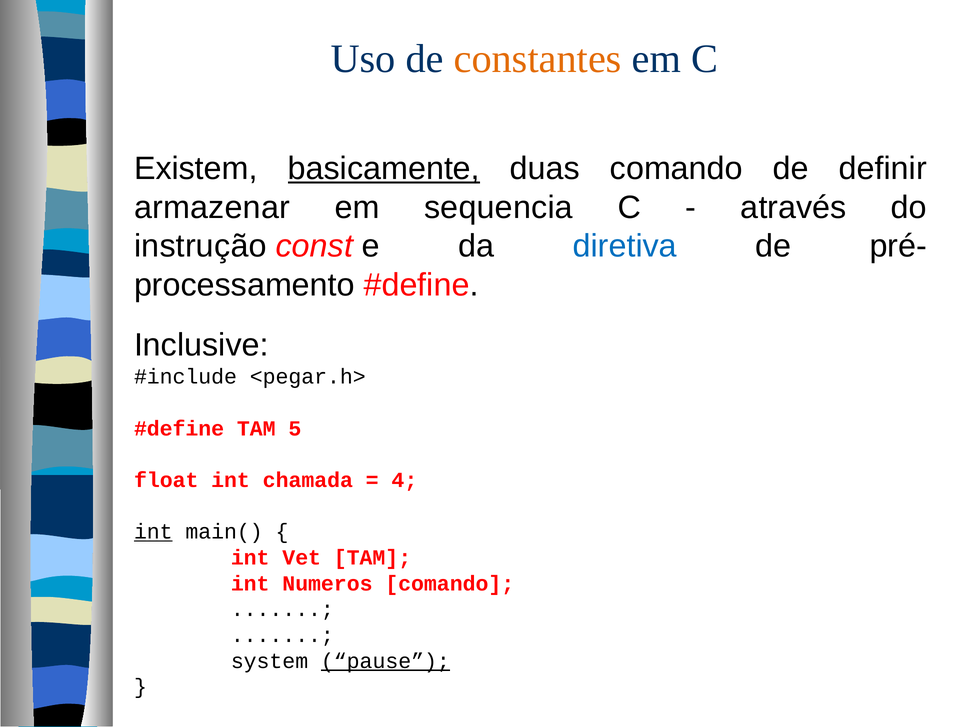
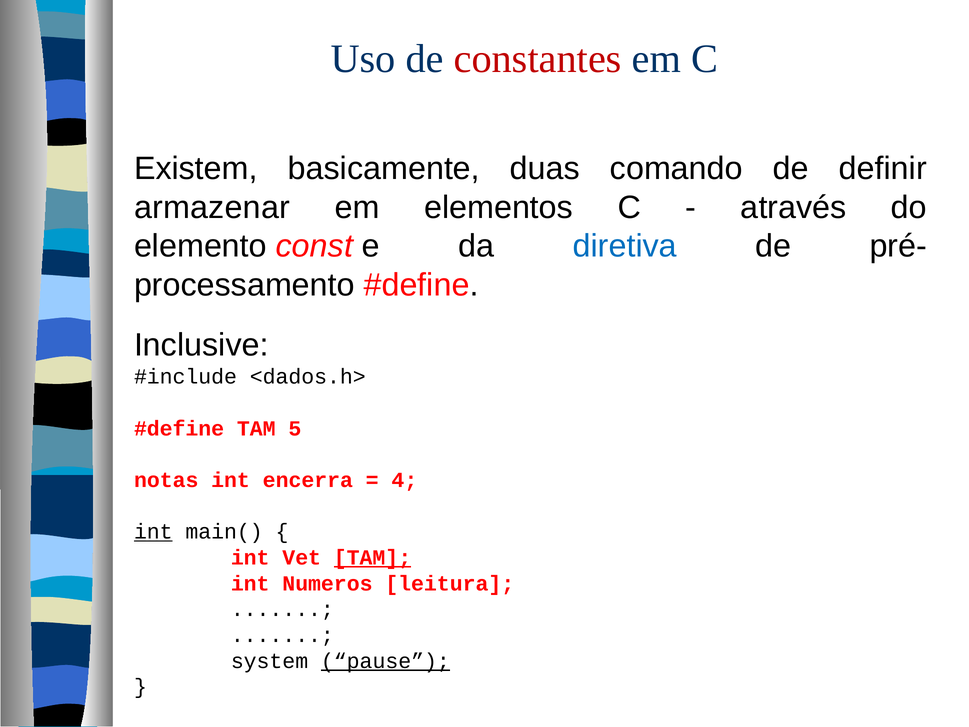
constantes colour: orange -> red
basicamente underline: present -> none
sequencia: sequencia -> elementos
instrução: instrução -> elemento
<pegar.h>: <pegar.h> -> <dados.h>
float: float -> notas
chamada: chamada -> encerra
TAM at (373, 557) underline: none -> present
Numeros comando: comando -> leitura
